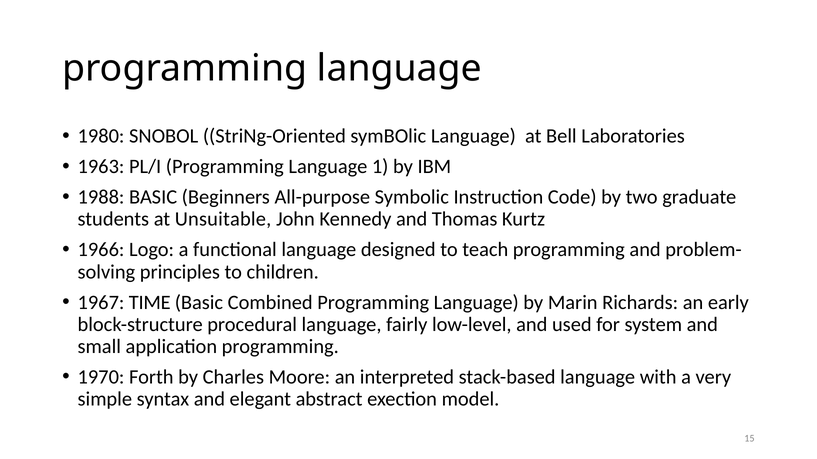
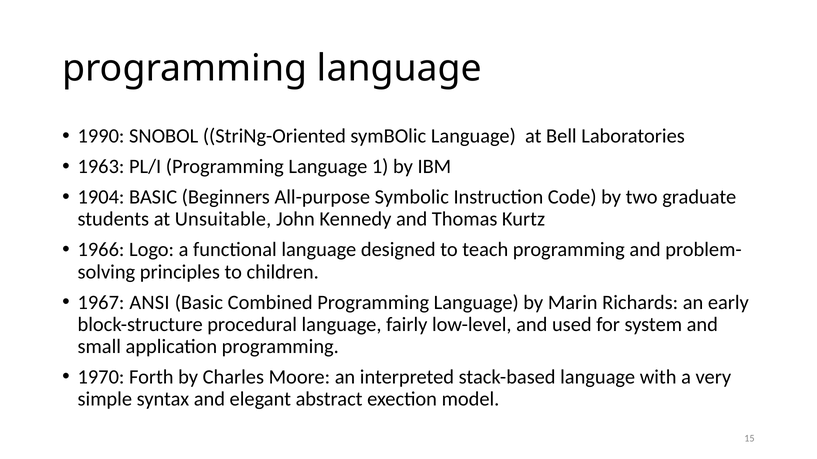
1980: 1980 -> 1990
1988: 1988 -> 1904
TIME: TIME -> ANSI
